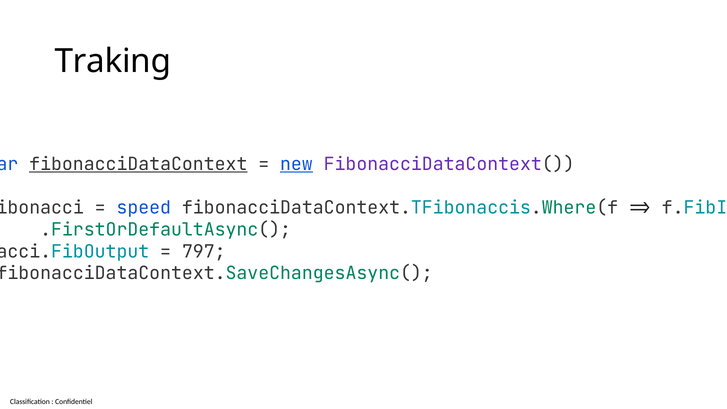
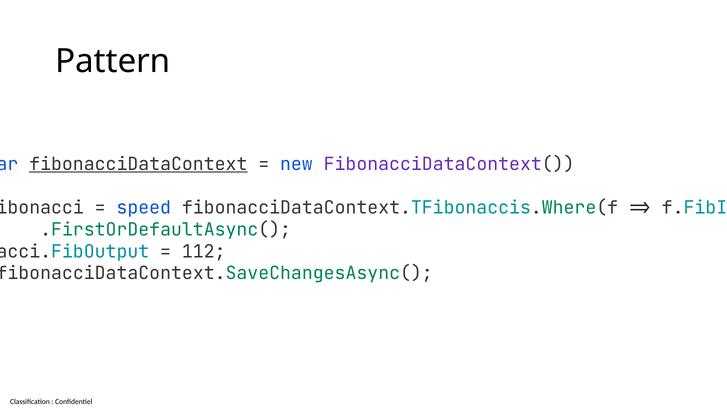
Traking: Traking -> Pattern
new underline: present -> none
797: 797 -> 112
